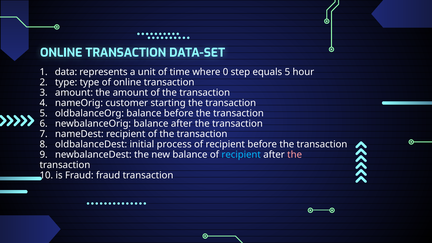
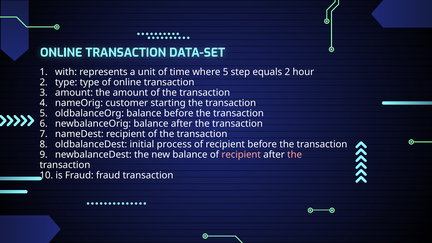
data: data -> with
where 0: 0 -> 5
equals 5: 5 -> 2
recipient at (241, 155) colour: light blue -> pink
